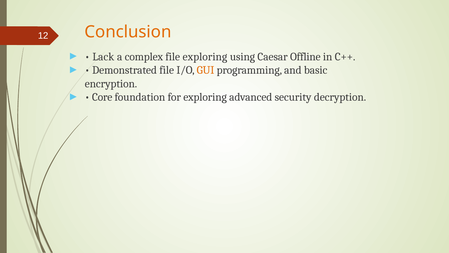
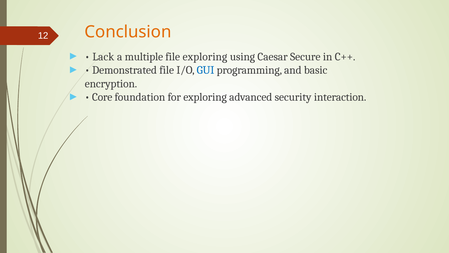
complex: complex -> multiple
Offline: Offline -> Secure
GUI colour: orange -> blue
decryption: decryption -> interaction
